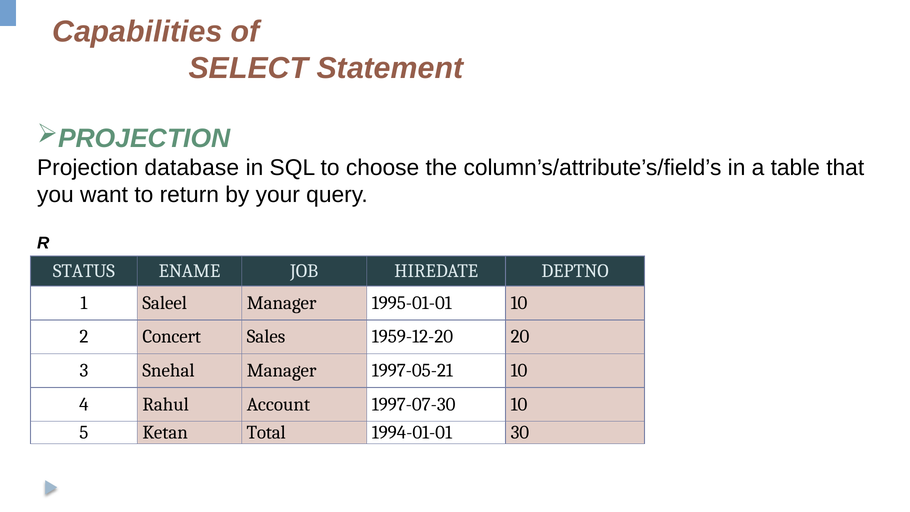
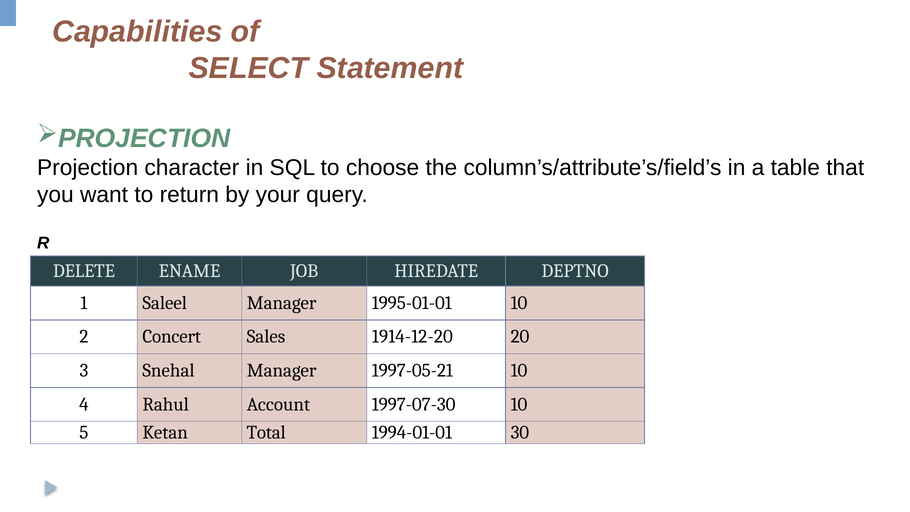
database: database -> character
STATUS: STATUS -> DELETE
1959-12-20: 1959-12-20 -> 1914-12-20
